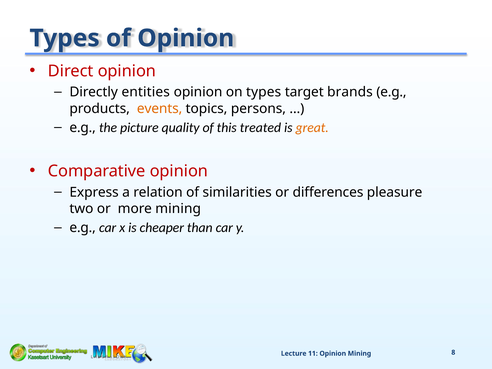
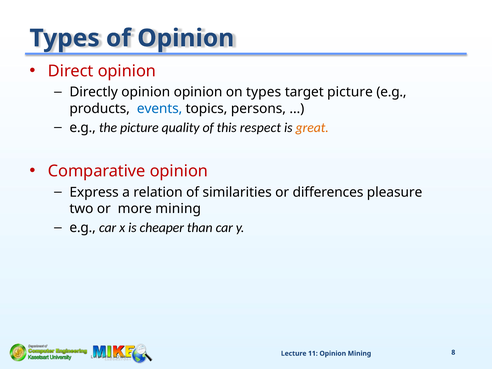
Directly entities: entities -> opinion
target brands: brands -> picture
events colour: orange -> blue
treated: treated -> respect
